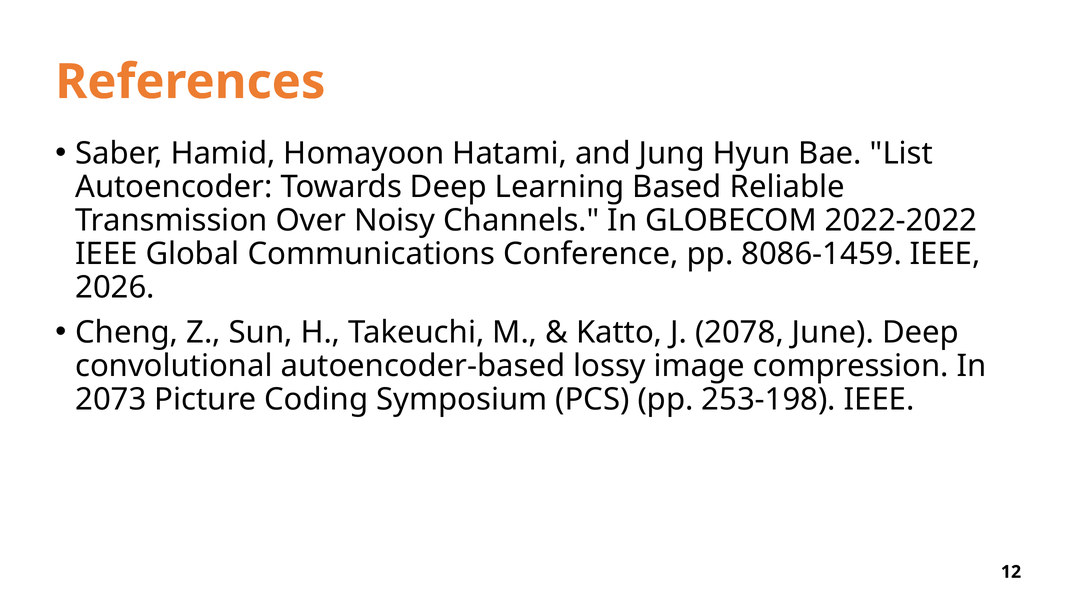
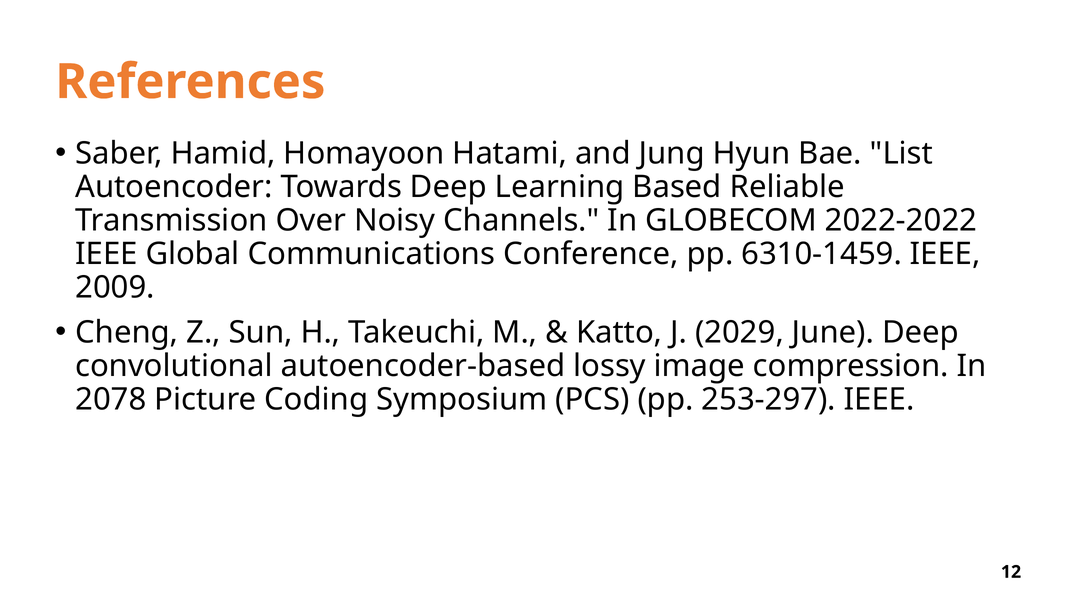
8086-1459: 8086-1459 -> 6310-1459
2026: 2026 -> 2009
2078: 2078 -> 2029
2073: 2073 -> 2078
253-198: 253-198 -> 253-297
